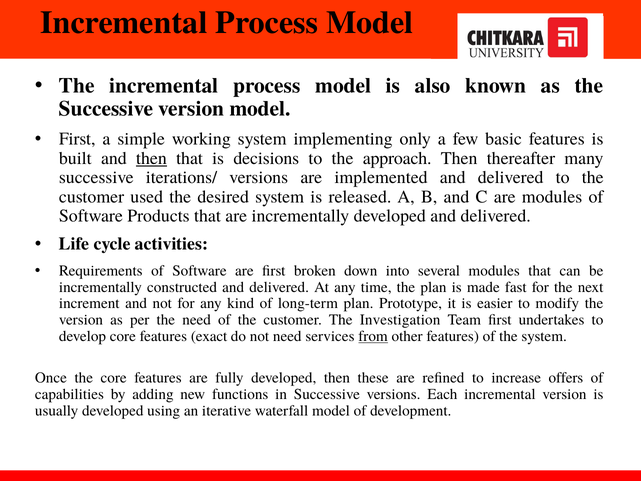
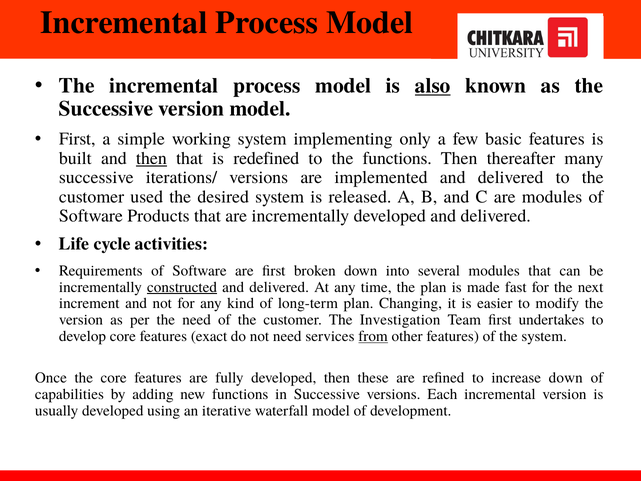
also underline: none -> present
decisions: decisions -> redefined
the approach: approach -> functions
constructed underline: none -> present
Prototype: Prototype -> Changing
increase offers: offers -> down
